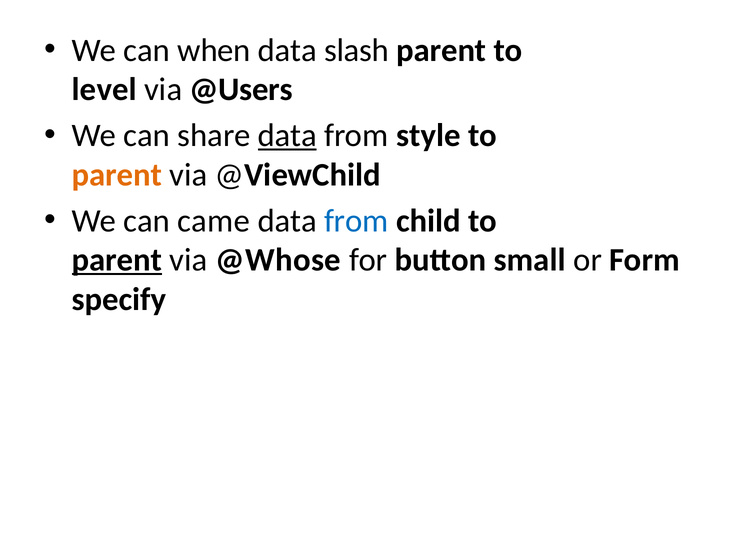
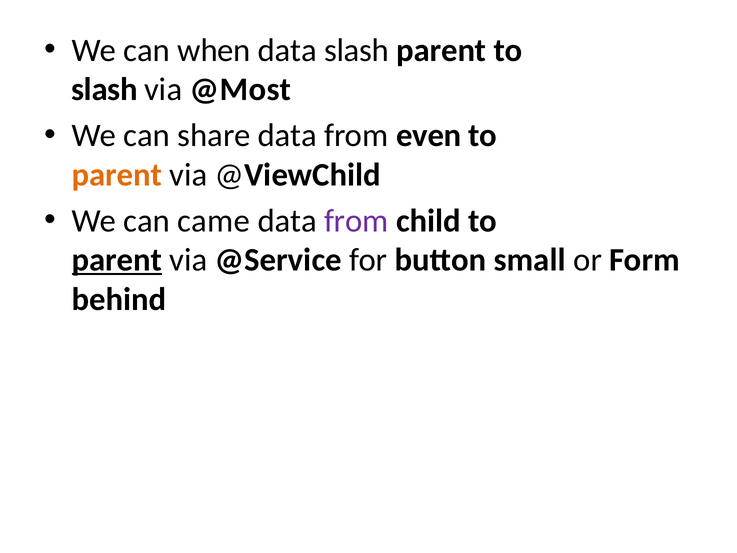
level at (104, 90): level -> slash
@Users: @Users -> @Most
data at (287, 135) underline: present -> none
style: style -> even
from at (356, 221) colour: blue -> purple
@Whose: @Whose -> @Service
specify: specify -> behind
